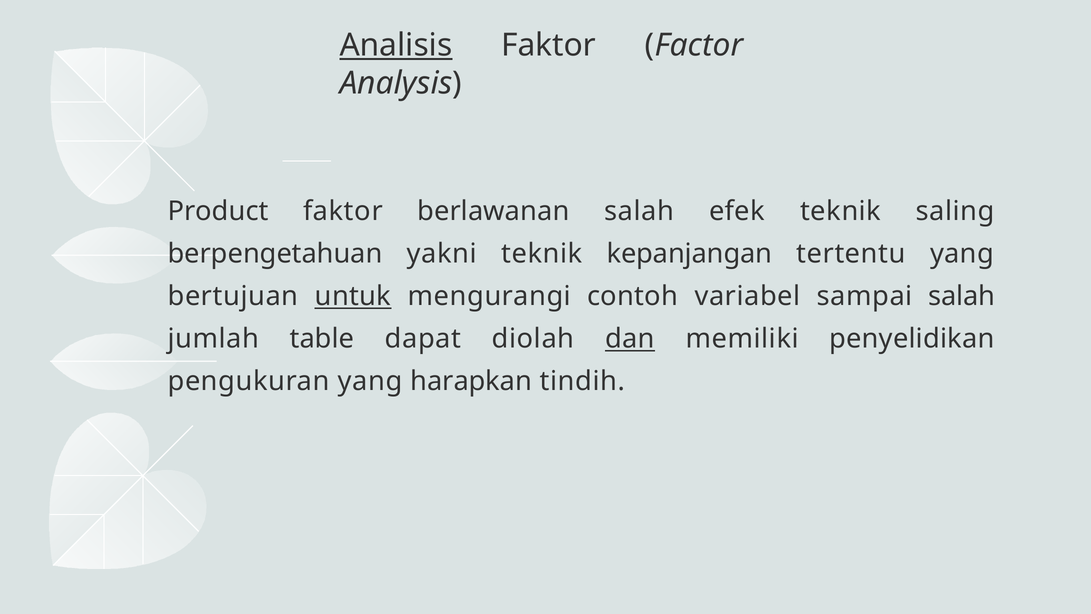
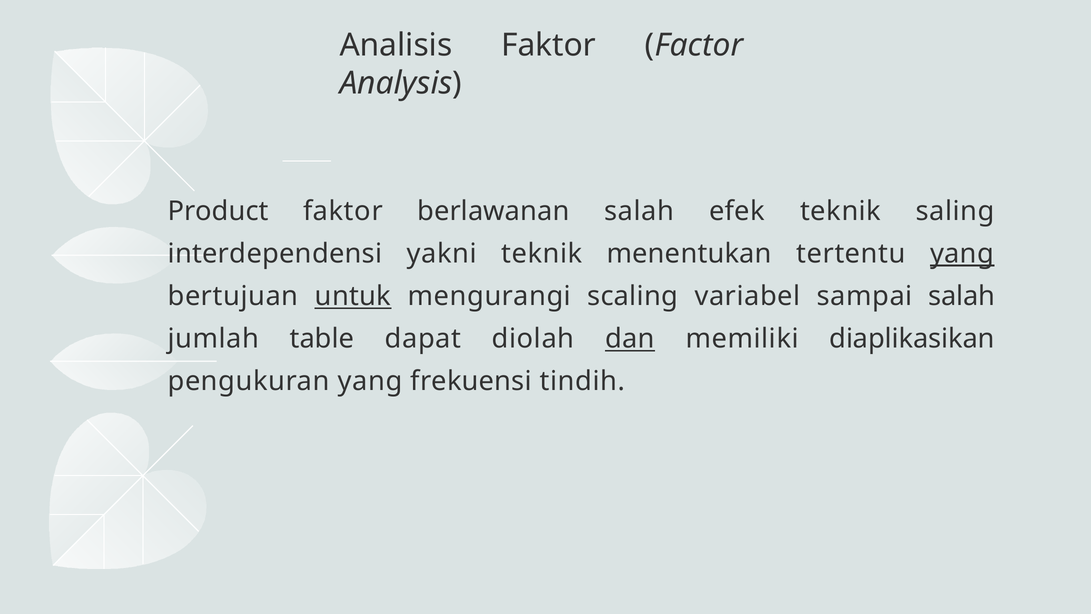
Analisis underline: present -> none
berpengetahuan: berpengetahuan -> interdependensi
kepanjangan: kepanjangan -> menentukan
yang at (962, 254) underline: none -> present
contoh: contoh -> scaling
penyelidikan: penyelidikan -> diaplikasikan
harapkan: harapkan -> frekuensi
